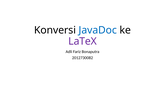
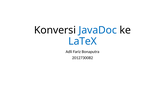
LaTeX colour: purple -> blue
